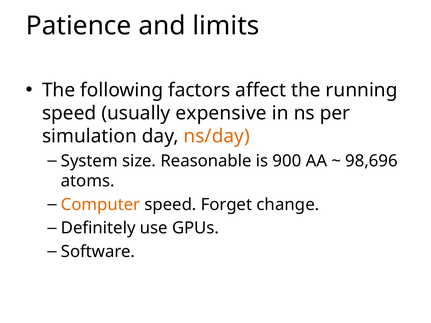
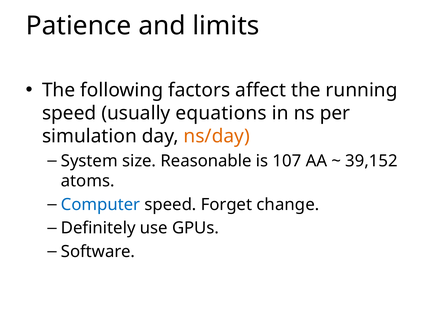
expensive: expensive -> equations
900: 900 -> 107
98,696: 98,696 -> 39,152
Computer colour: orange -> blue
